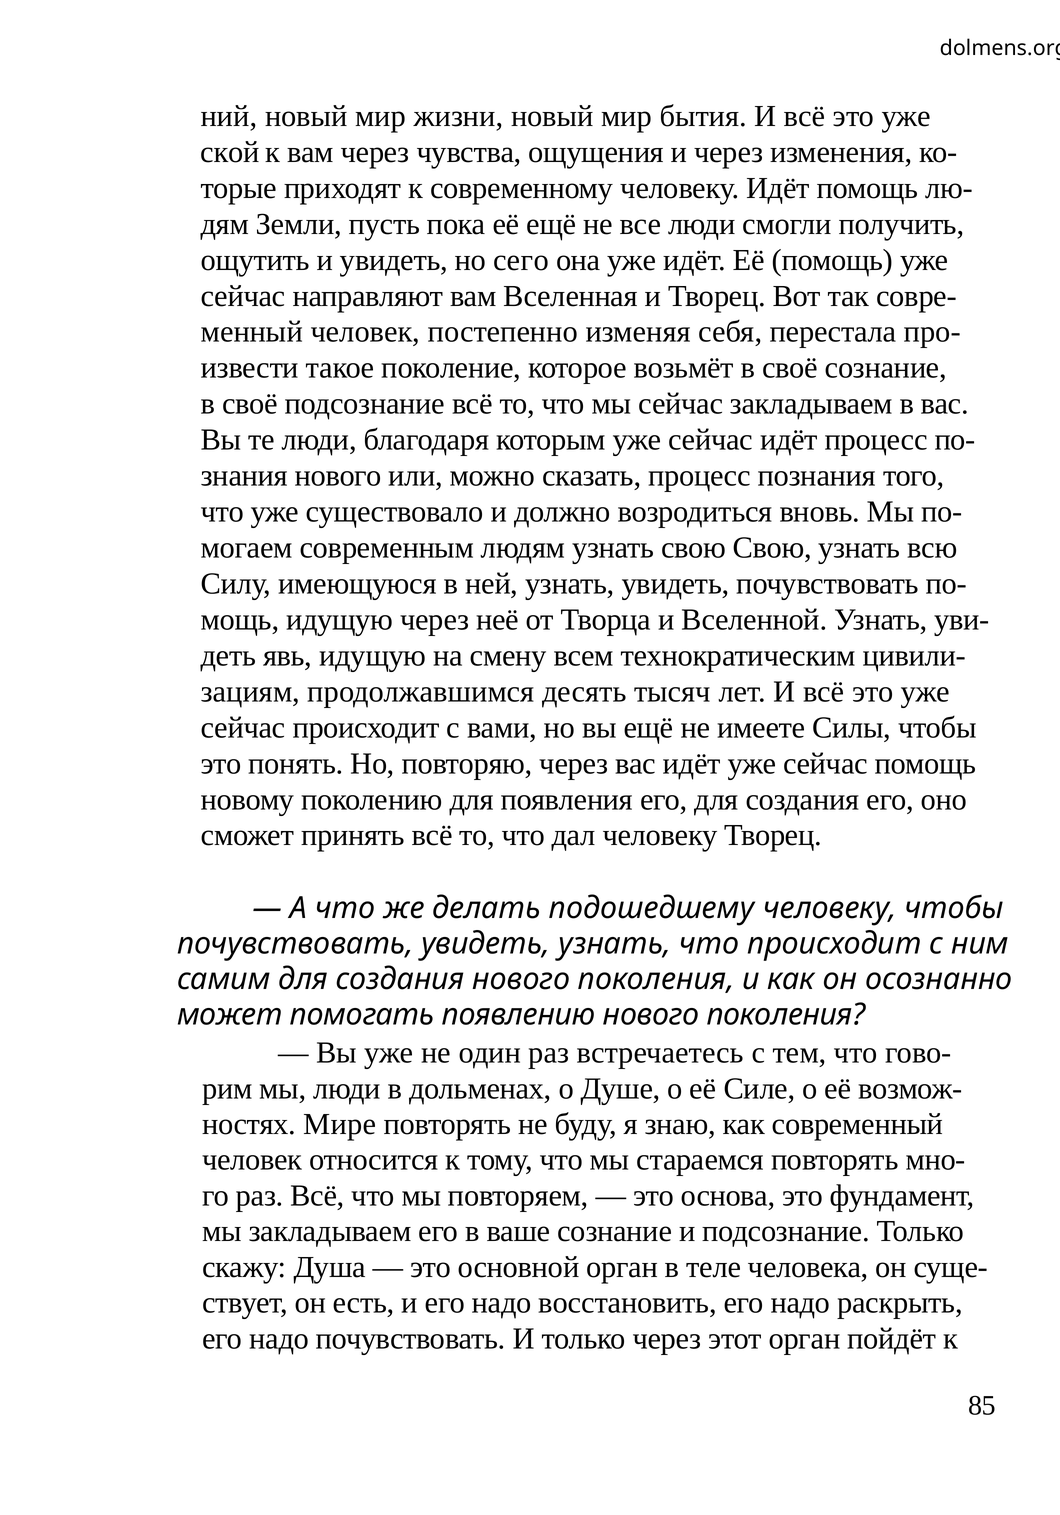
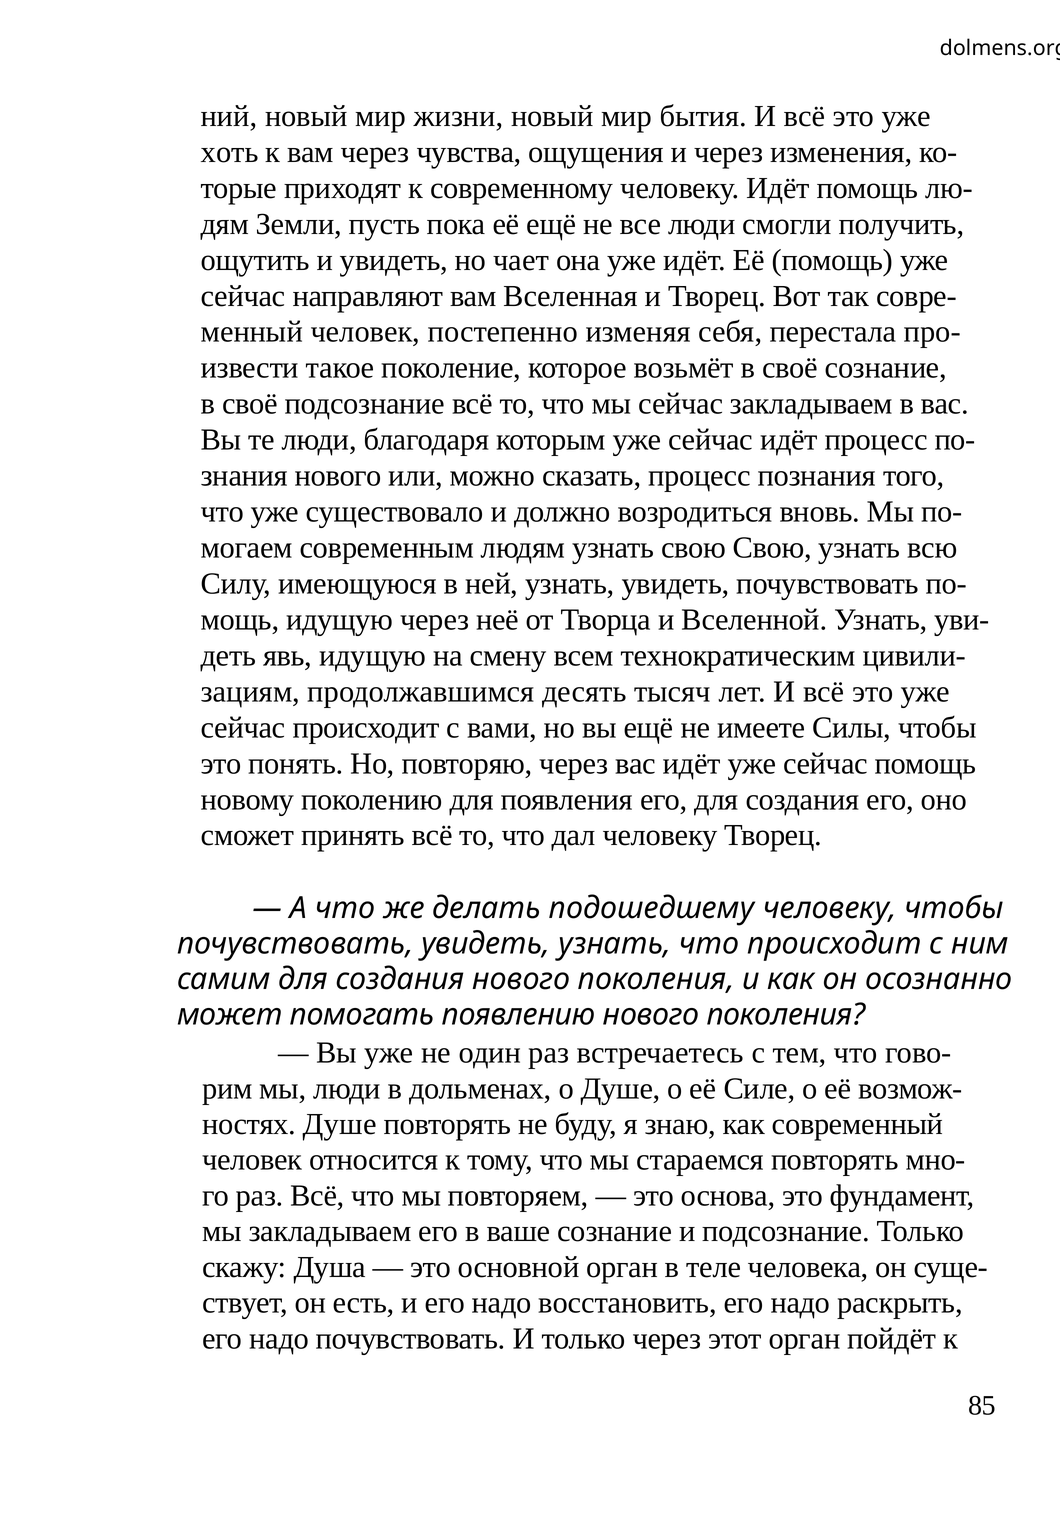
ской: ской -> хоть
сего: сего -> чает
ностях Мире: Мире -> Душе
